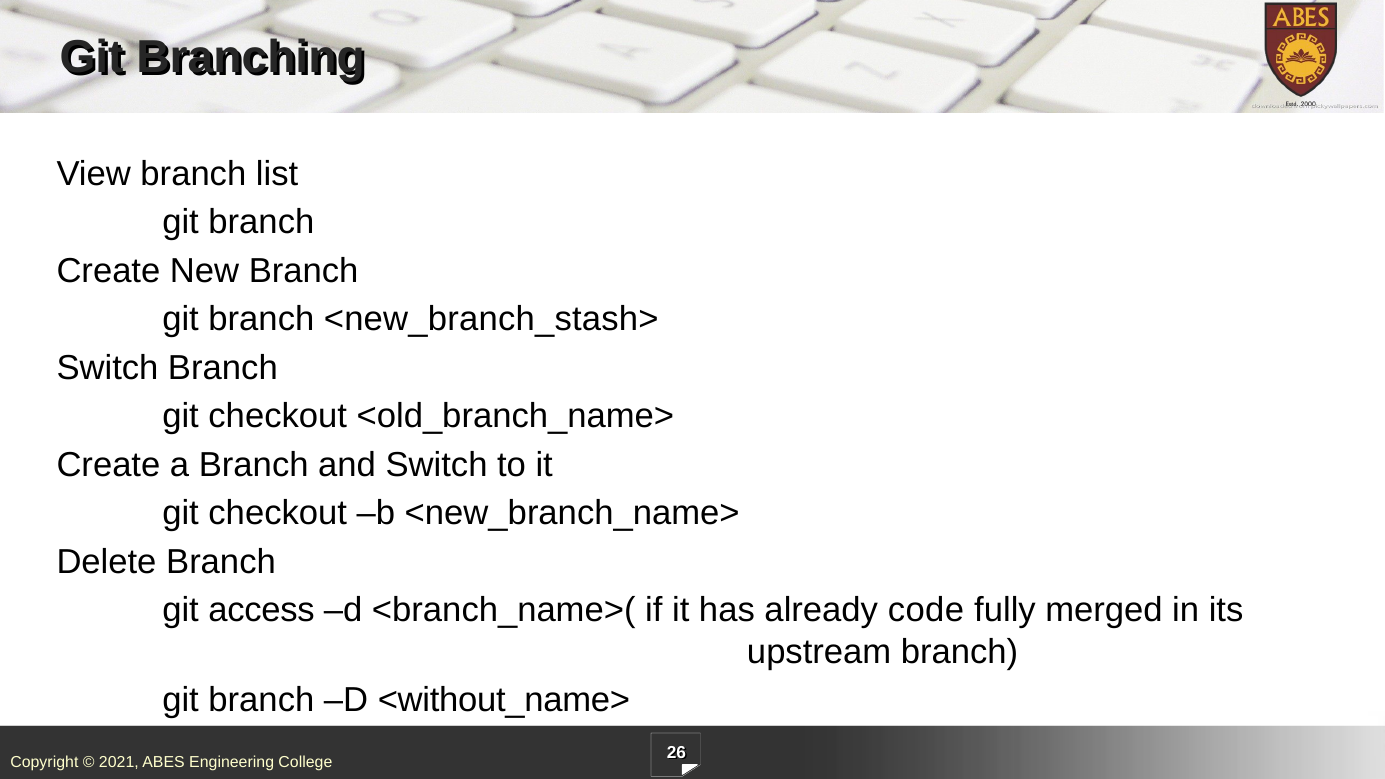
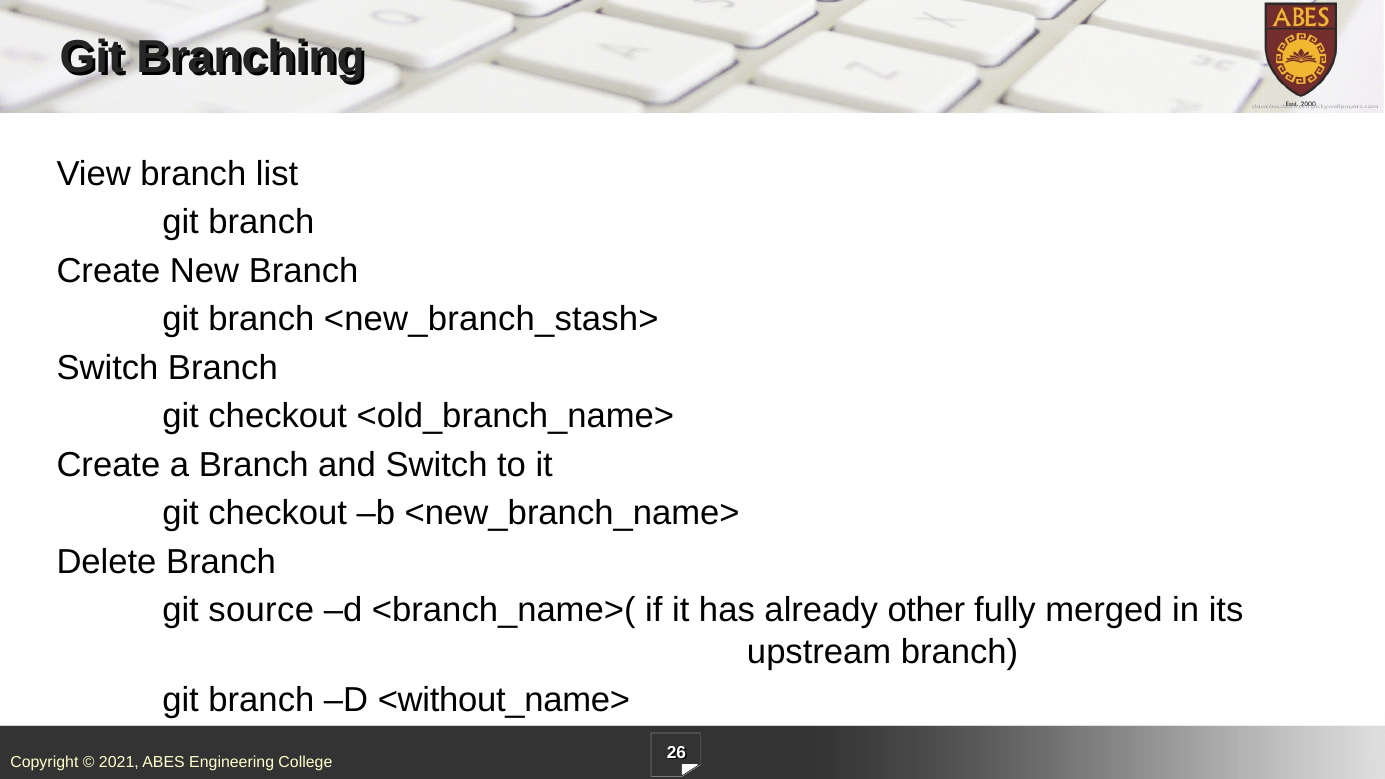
access: access -> source
code: code -> other
